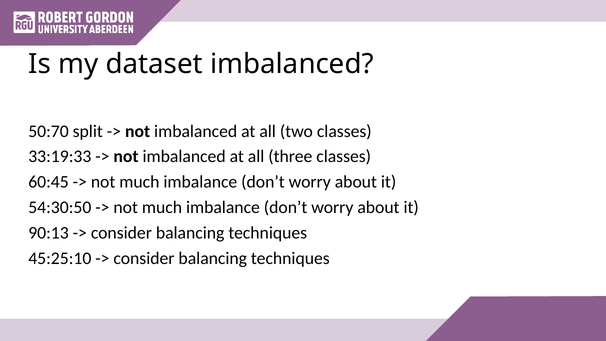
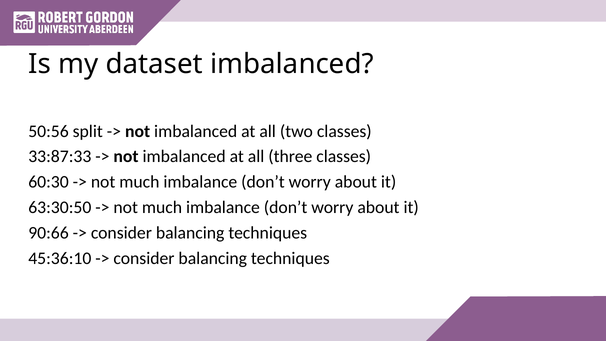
50:70: 50:70 -> 50:56
33:19:33: 33:19:33 -> 33:87:33
60:45: 60:45 -> 60:30
54:30:50: 54:30:50 -> 63:30:50
90:13: 90:13 -> 90:66
45:25:10: 45:25:10 -> 45:36:10
